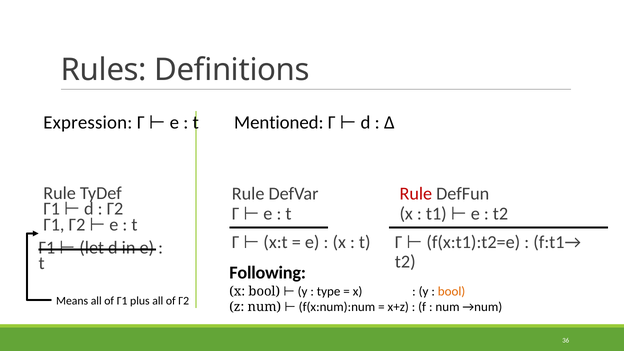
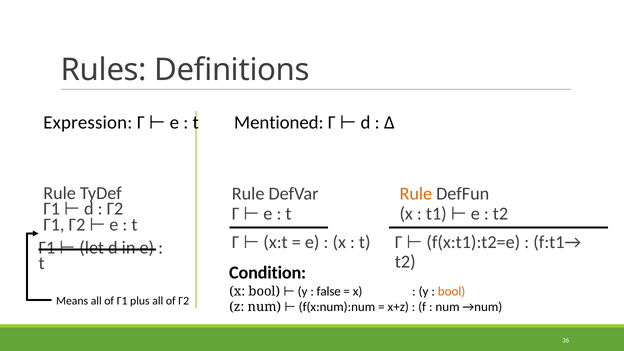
Rule at (416, 194) colour: red -> orange
Following: Following -> Condition
type: type -> false
